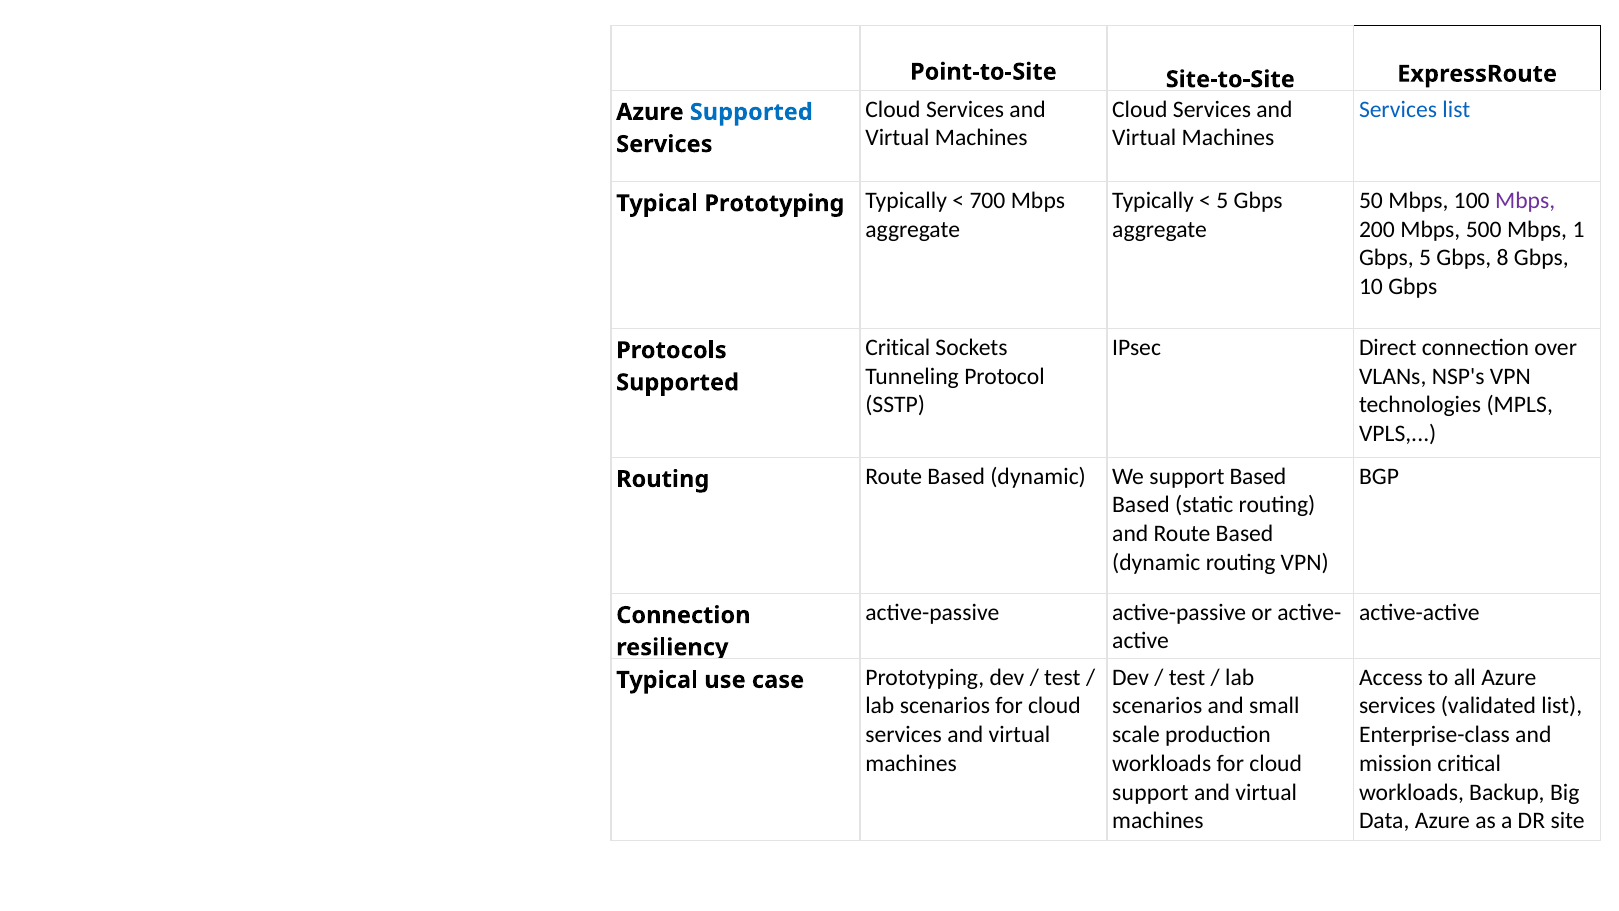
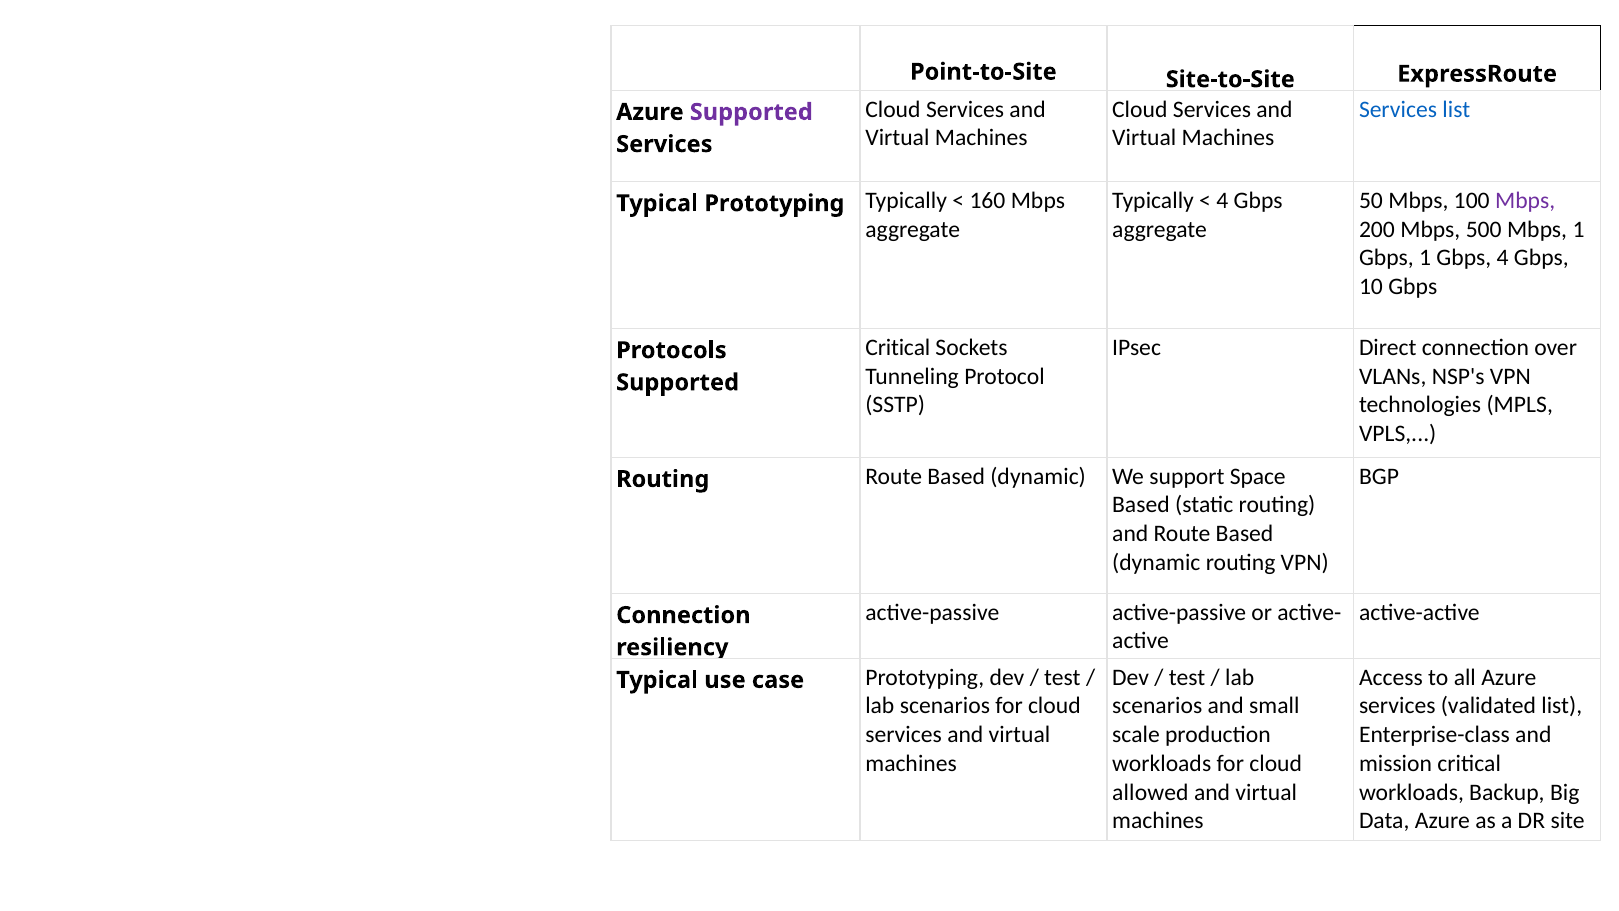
Supported at (751, 112) colour: blue -> purple
5 at (1222, 201): 5 -> 4
700: 700 -> 160
Gbps 5: 5 -> 1
Gbps 8: 8 -> 4
support Based: Based -> Space
support at (1150, 792): support -> allowed
